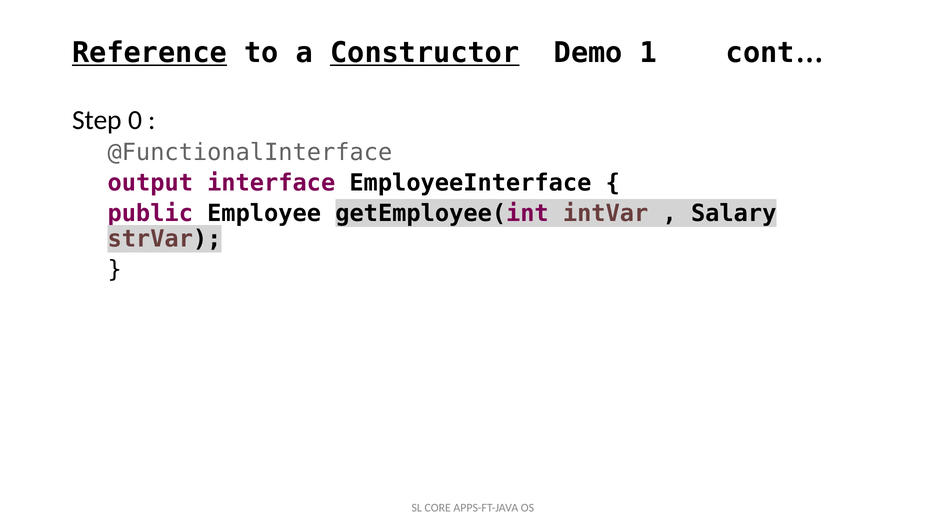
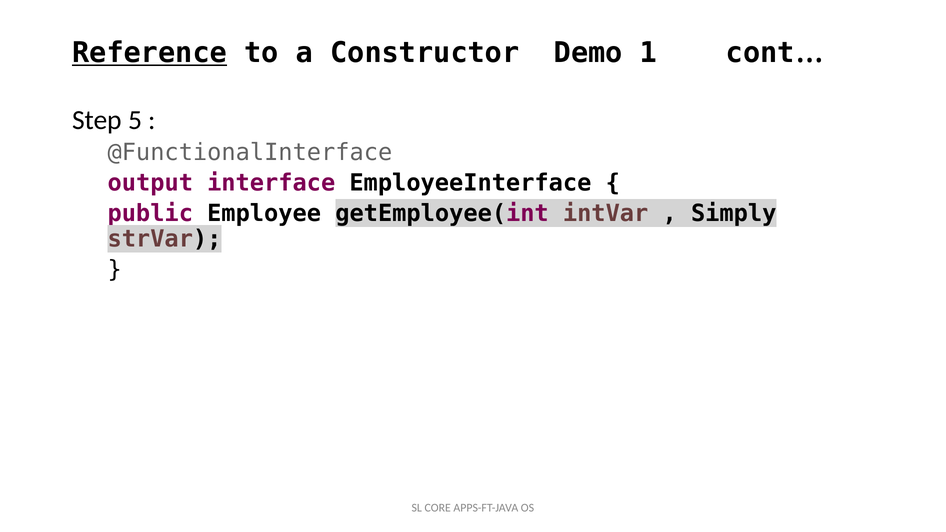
Constructor underline: present -> none
0: 0 -> 5
Salary: Salary -> Simply
